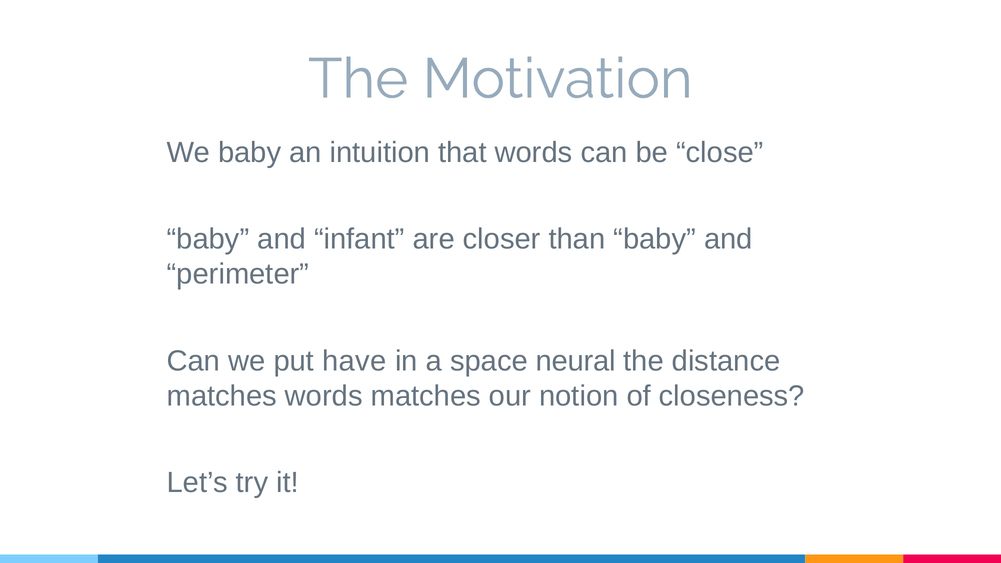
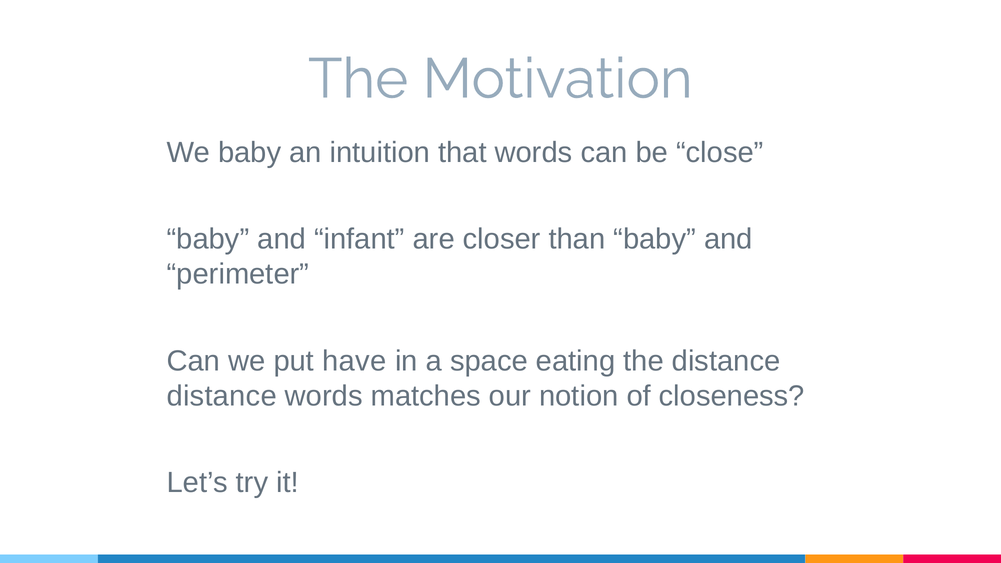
neural: neural -> eating
matches at (222, 396): matches -> distance
